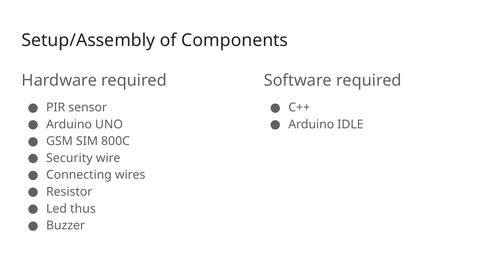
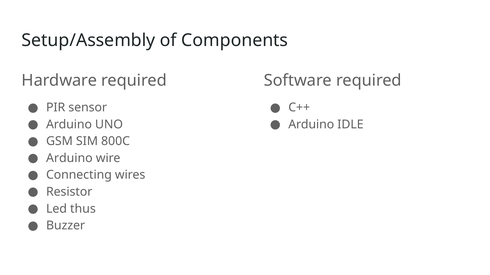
Security at (69, 158): Security -> Arduino
